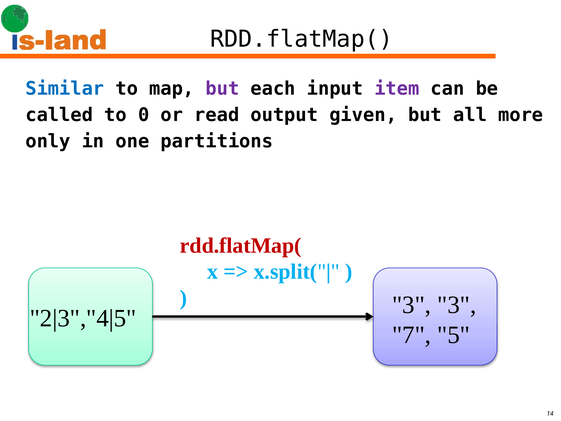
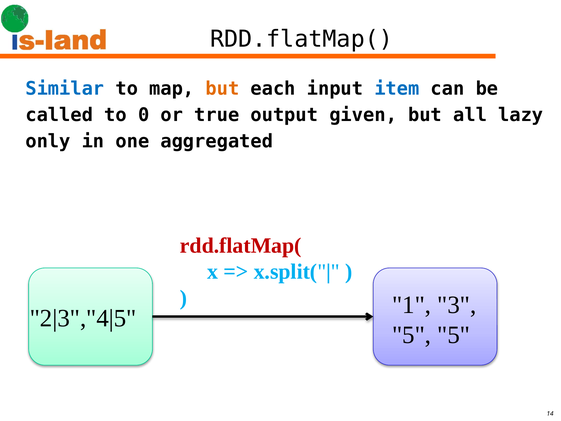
but at (222, 89) colour: purple -> orange
item colour: purple -> blue
read: read -> true
more: more -> lazy
partitions: partitions -> aggregated
3 at (412, 305): 3 -> 1
7 at (412, 335): 7 -> 5
